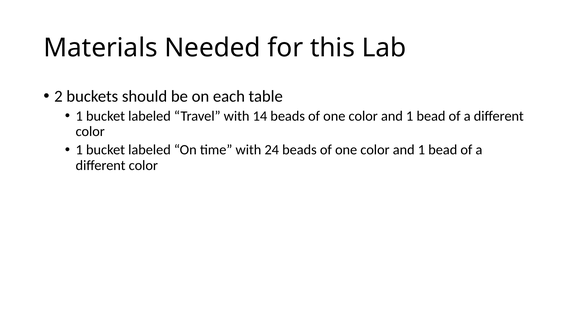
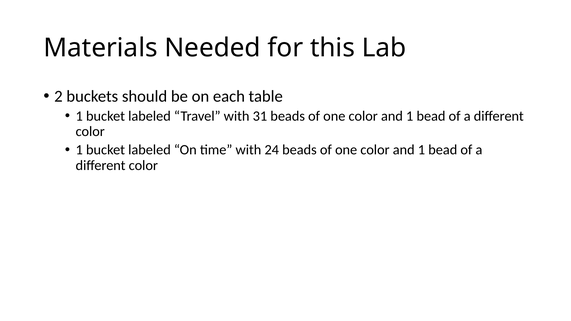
14: 14 -> 31
